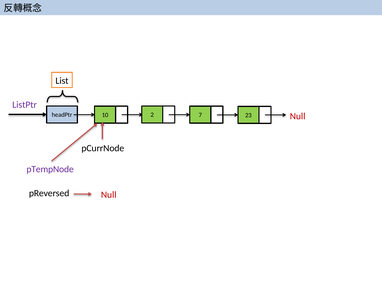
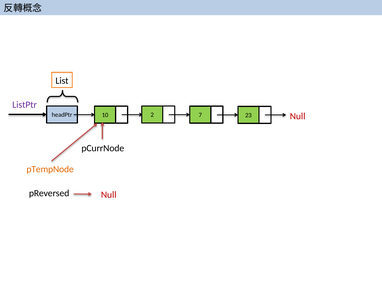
pTempNode colour: purple -> orange
